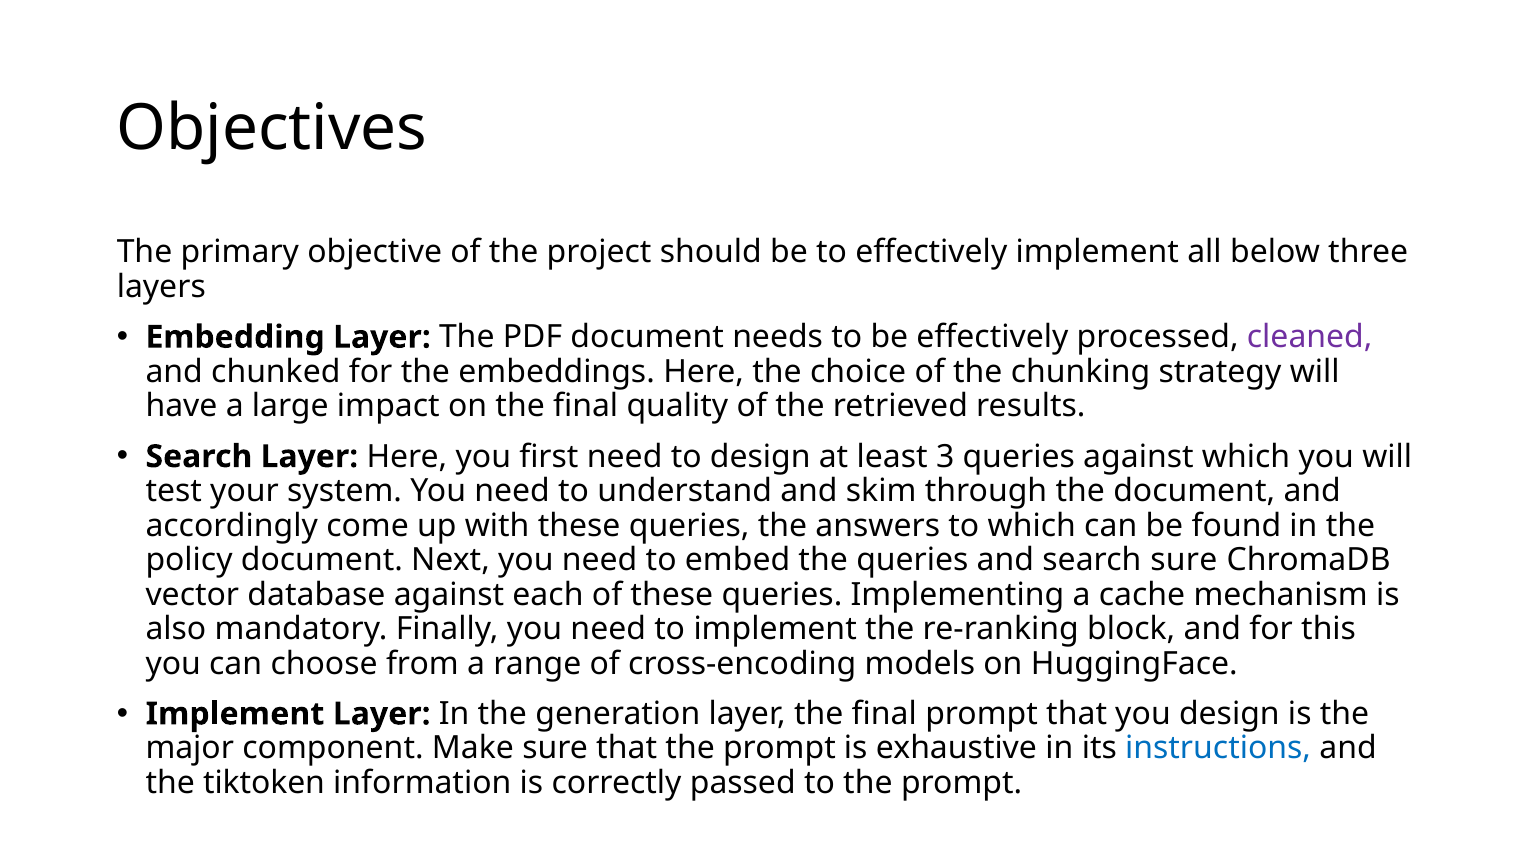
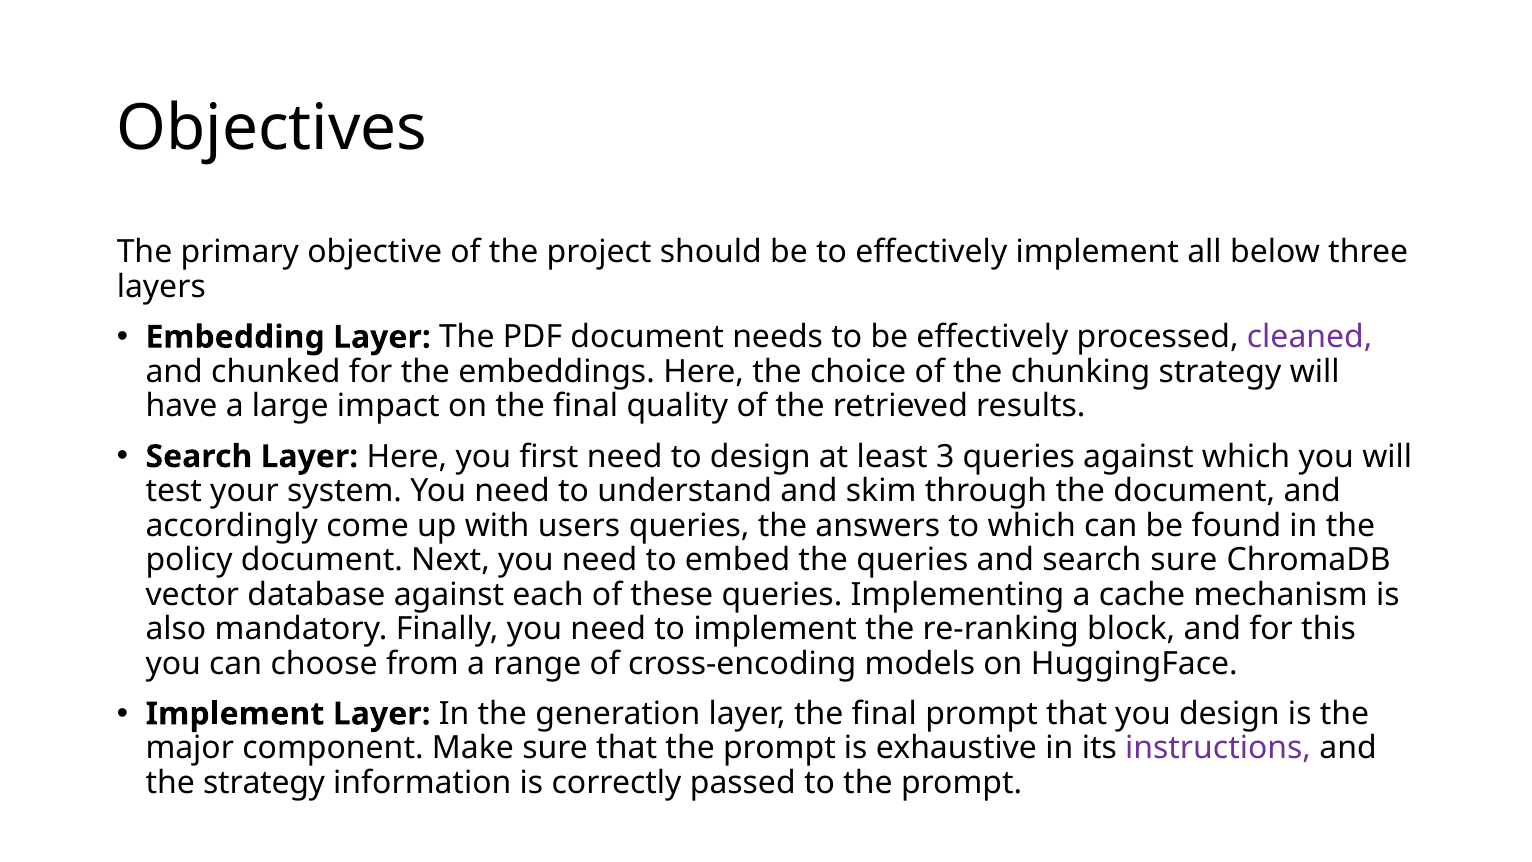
with these: these -> users
instructions colour: blue -> purple
the tiktoken: tiktoken -> strategy
